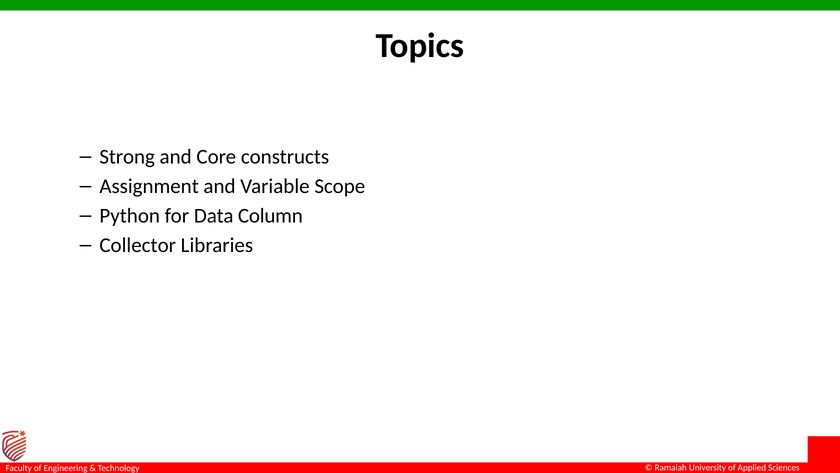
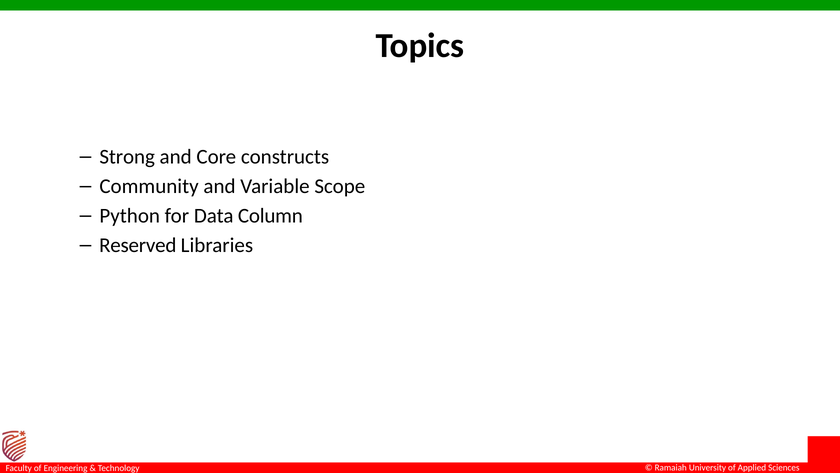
Assignment: Assignment -> Community
Collector: Collector -> Reserved
